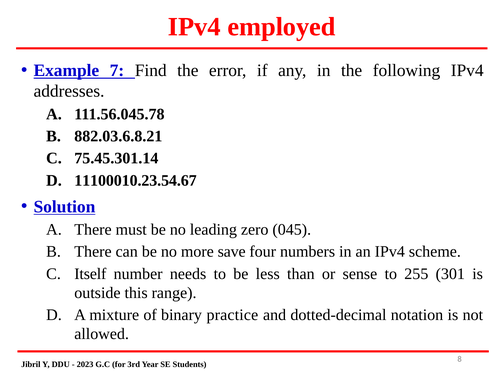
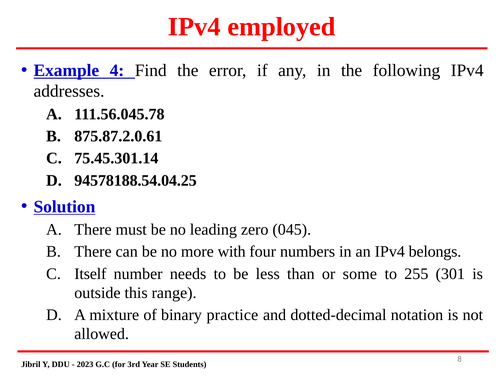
7: 7 -> 4
882.03.6.8.21: 882.03.6.8.21 -> 875.87.2.0.61
11100010.23.54.67: 11100010.23.54.67 -> 94578188.54.04.25
save: save -> with
scheme: scheme -> belongs
sense: sense -> some
